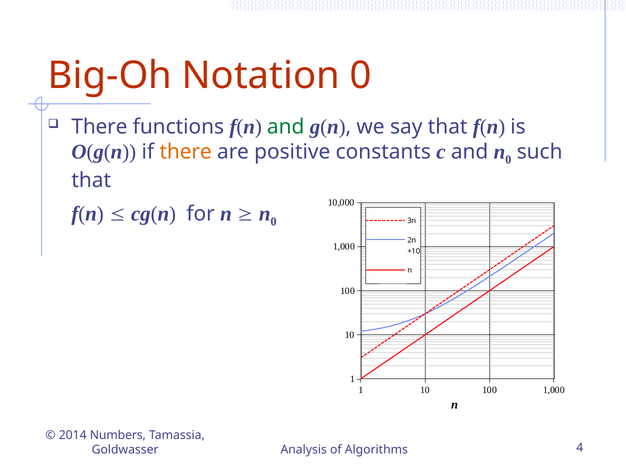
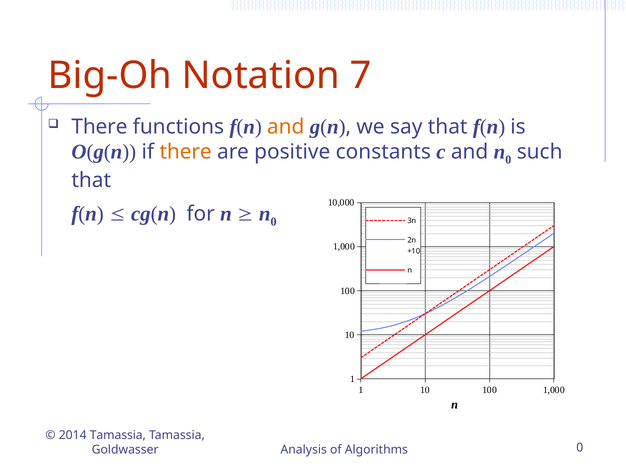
Notation 0: 0 -> 7
and at (286, 127) colour: green -> orange
2014 Numbers: Numbers -> Tamassia
Algorithms 4: 4 -> 0
